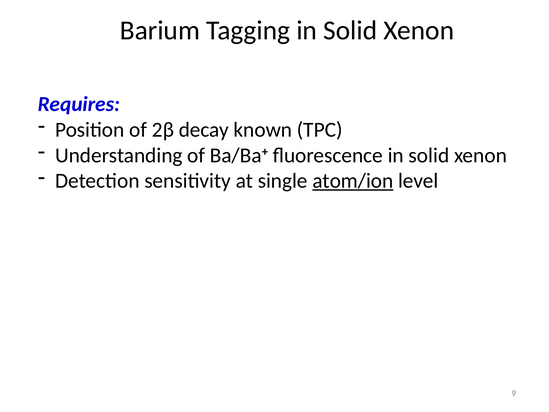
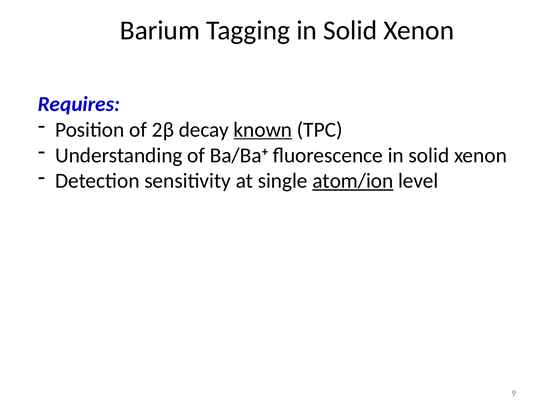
known underline: none -> present
